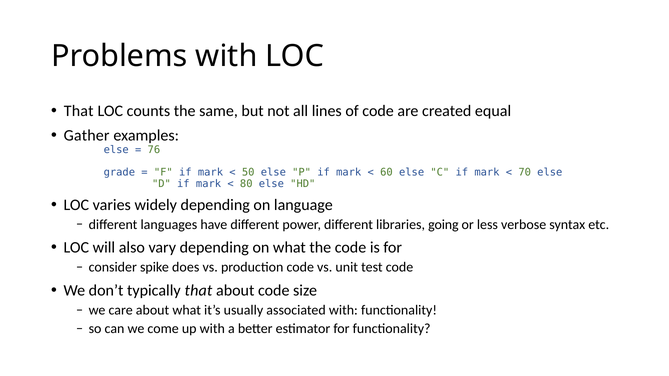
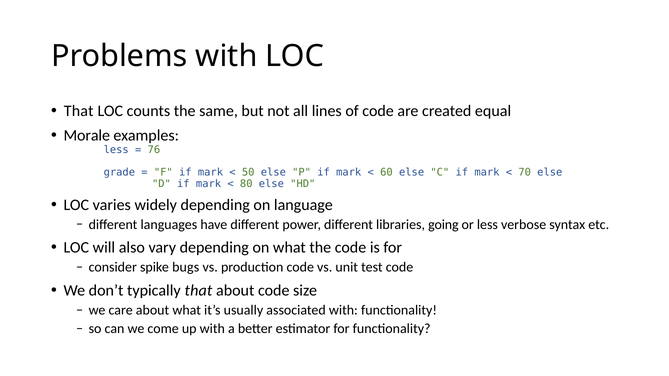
Gather: Gather -> Morale
else at (116, 150): else -> less
does: does -> bugs
